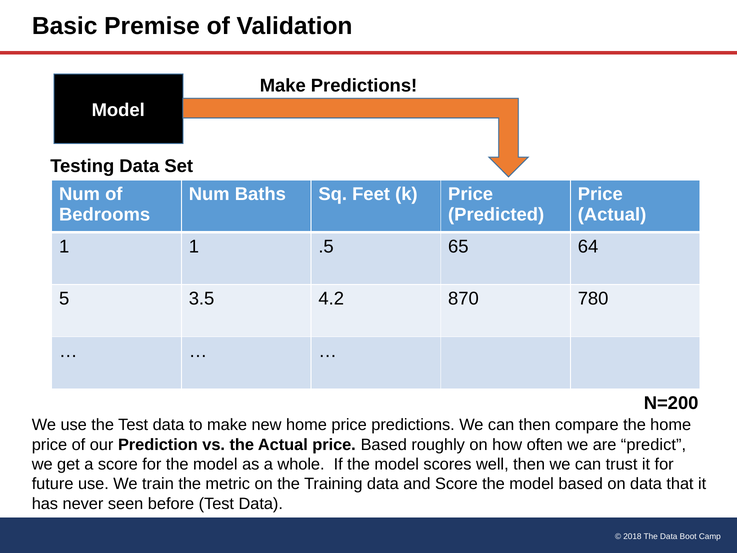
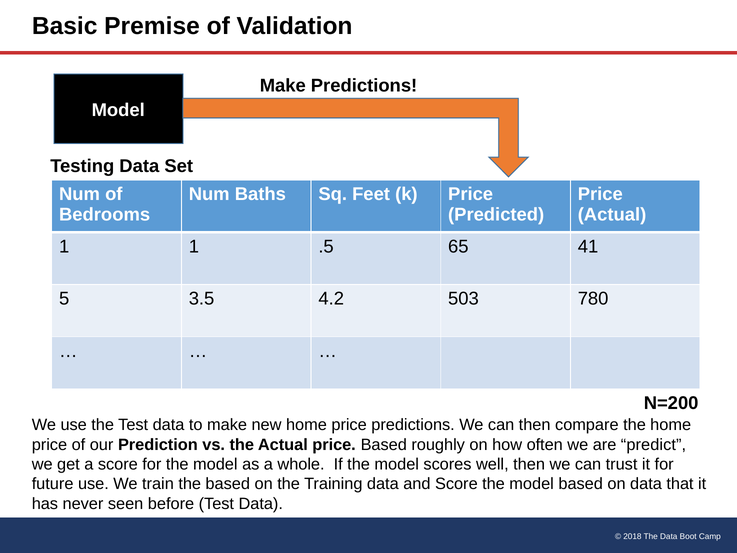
64: 64 -> 41
870: 870 -> 503
the metric: metric -> based
